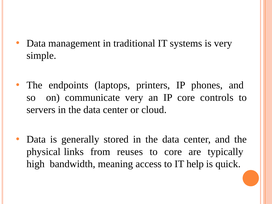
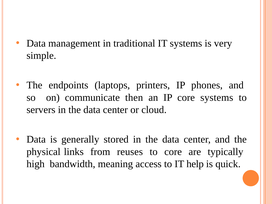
communicate very: very -> then
core controls: controls -> systems
